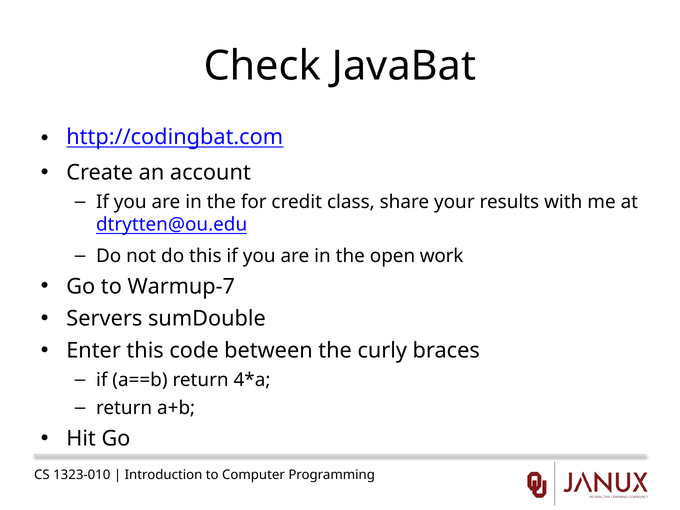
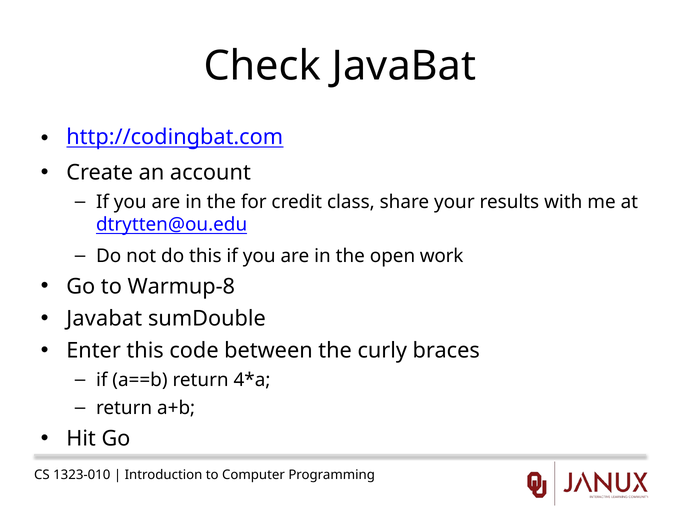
Warmup-7: Warmup-7 -> Warmup-8
Servers at (104, 319): Servers -> Javabat
